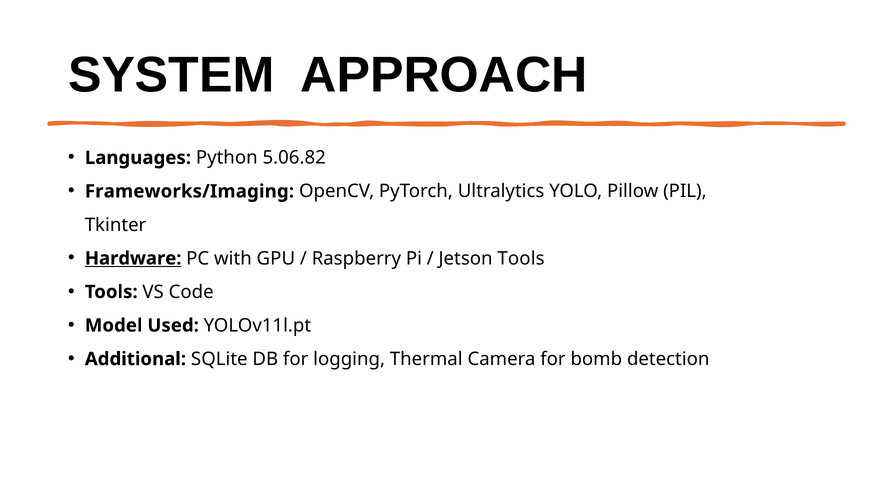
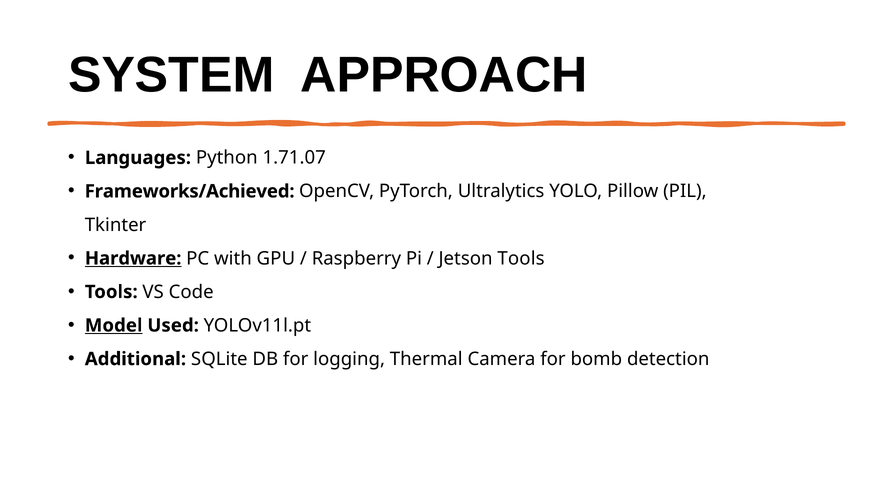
5.06.82: 5.06.82 -> 1.71.07
Frameworks/Imaging: Frameworks/Imaging -> Frameworks/Achieved
Model underline: none -> present
